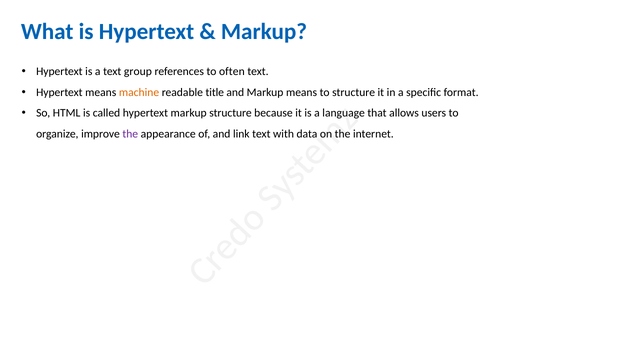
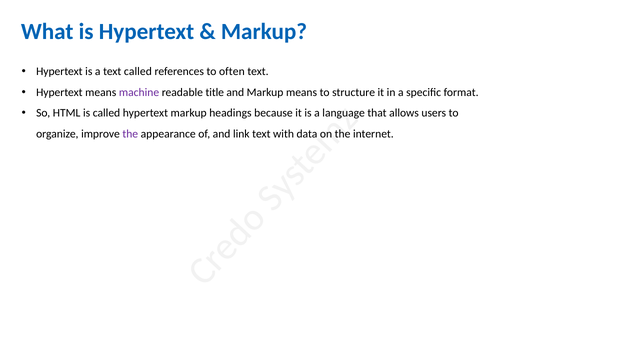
text group: group -> called
machine colour: orange -> purple
markup structure: structure -> headings
